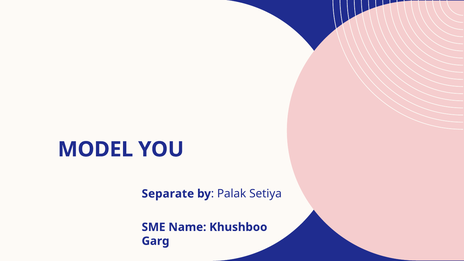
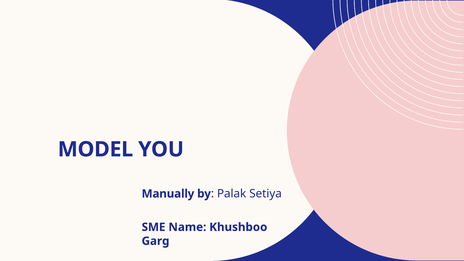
Separate: Separate -> Manually
